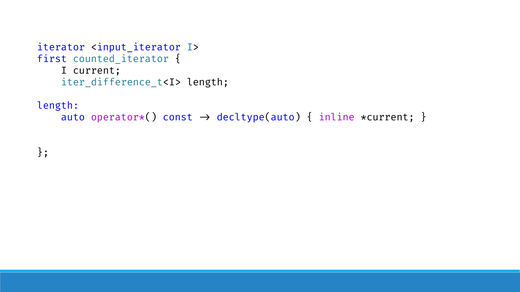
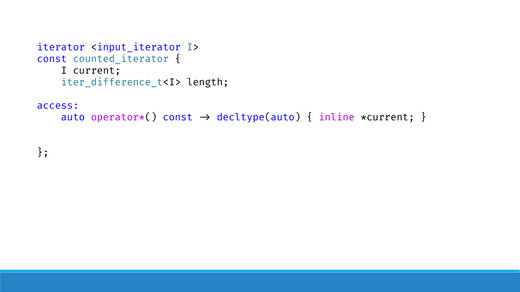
first at (52, 59): first -> const
length at (58, 106): length -> access
